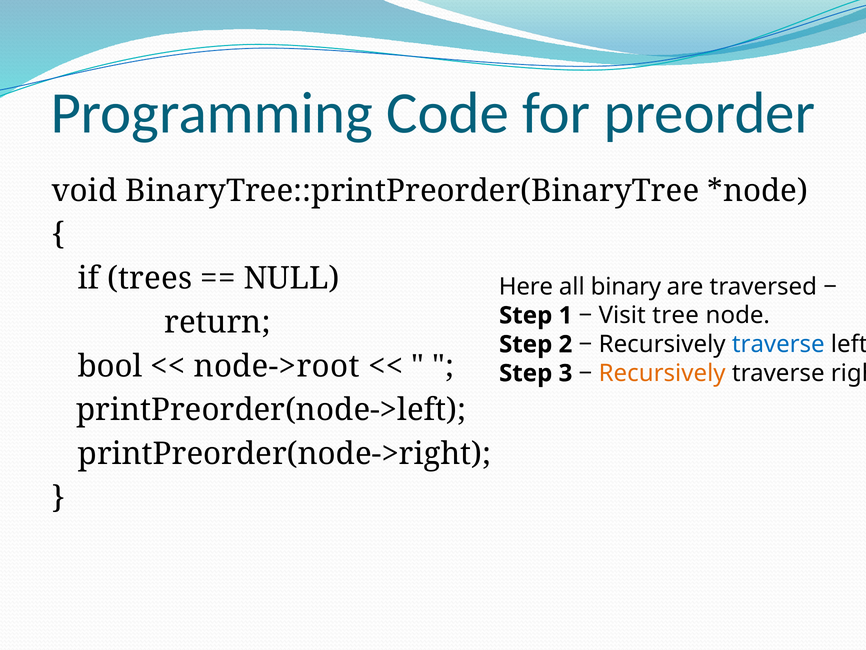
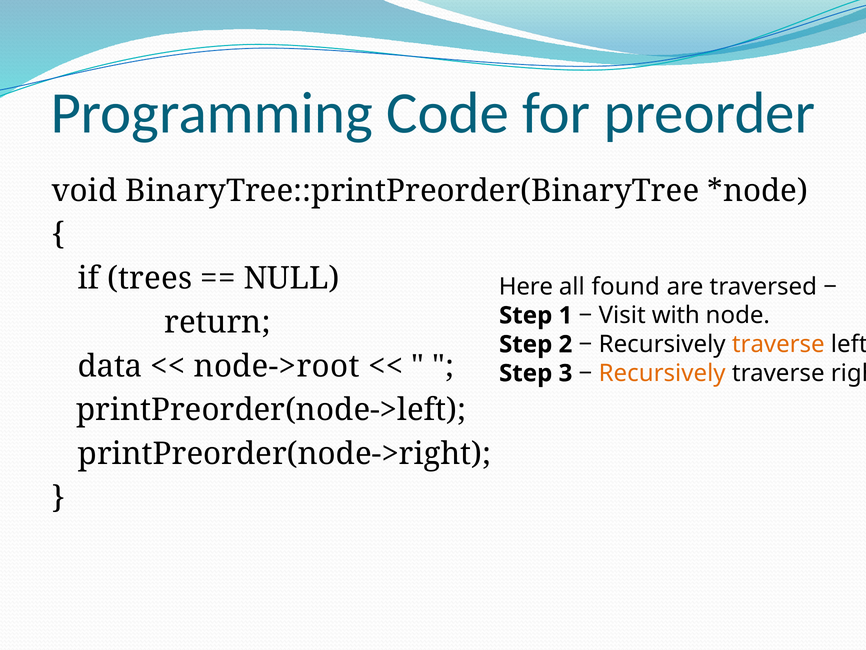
binary: binary -> found
tree: tree -> with
traverse at (778, 344) colour: blue -> orange
bool: bool -> data
